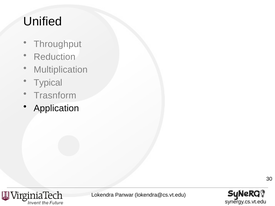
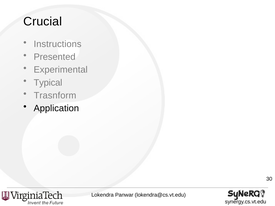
Unified: Unified -> Crucial
Throughput: Throughput -> Instructions
Reduction: Reduction -> Presented
Multiplication: Multiplication -> Experimental
